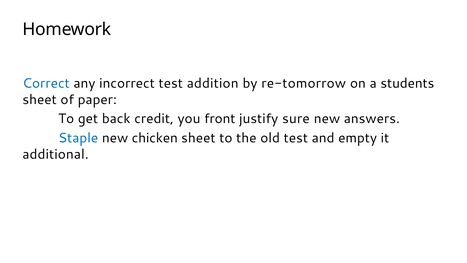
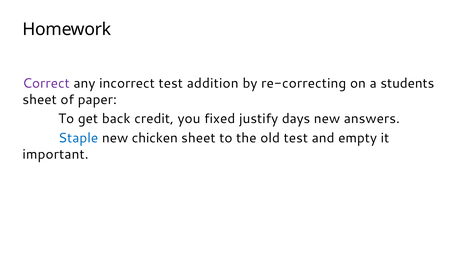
Correct colour: blue -> purple
re-tomorrow: re-tomorrow -> re-correcting
front: front -> fixed
sure: sure -> days
additional: additional -> important
